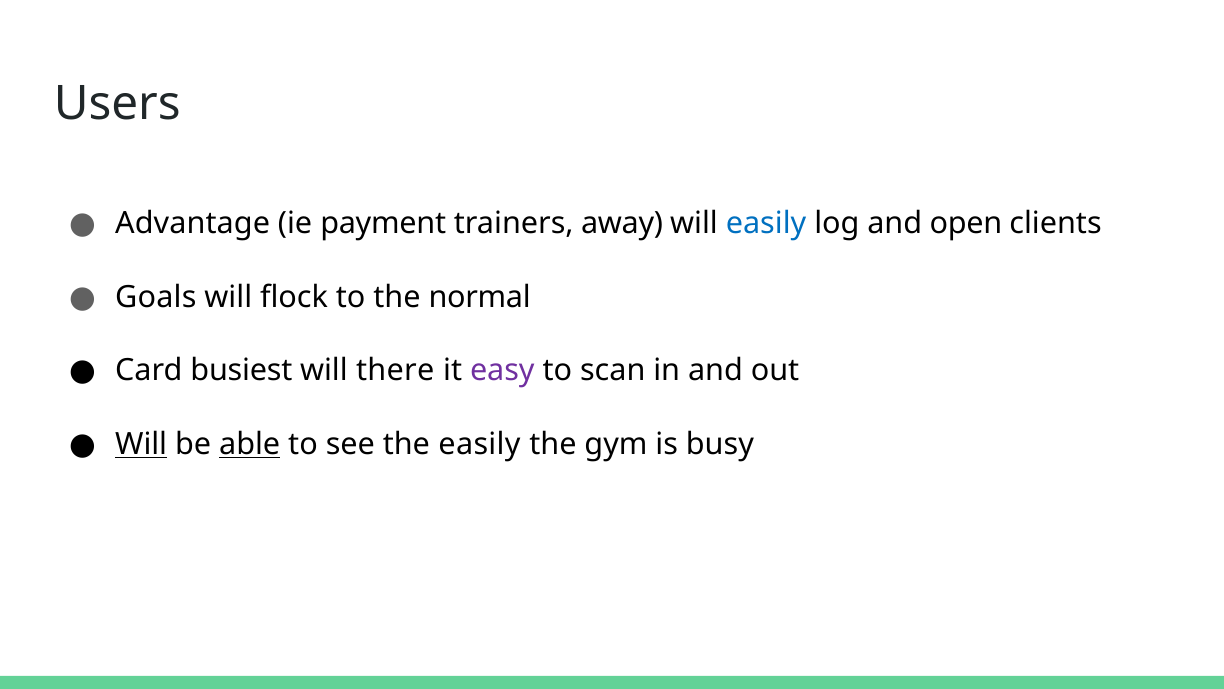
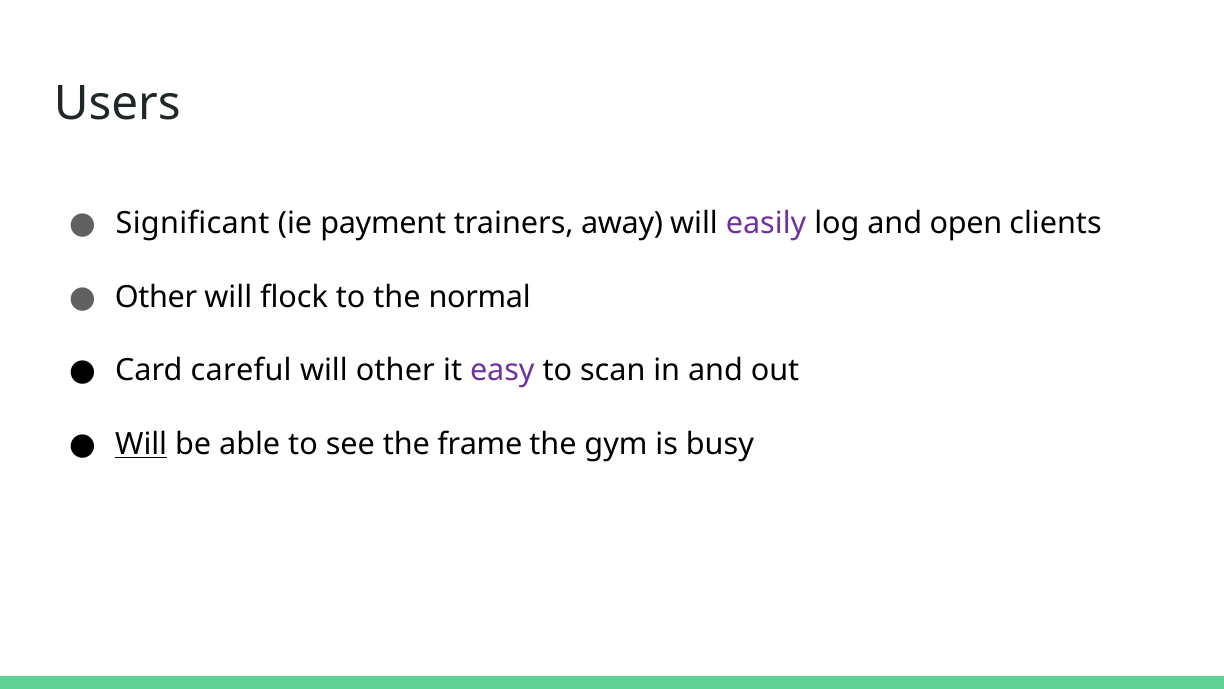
Advantage: Advantage -> Significant
easily at (766, 224) colour: blue -> purple
Goals at (156, 297): Goals -> Other
busiest: busiest -> careful
will there: there -> other
able underline: present -> none
the easily: easily -> frame
